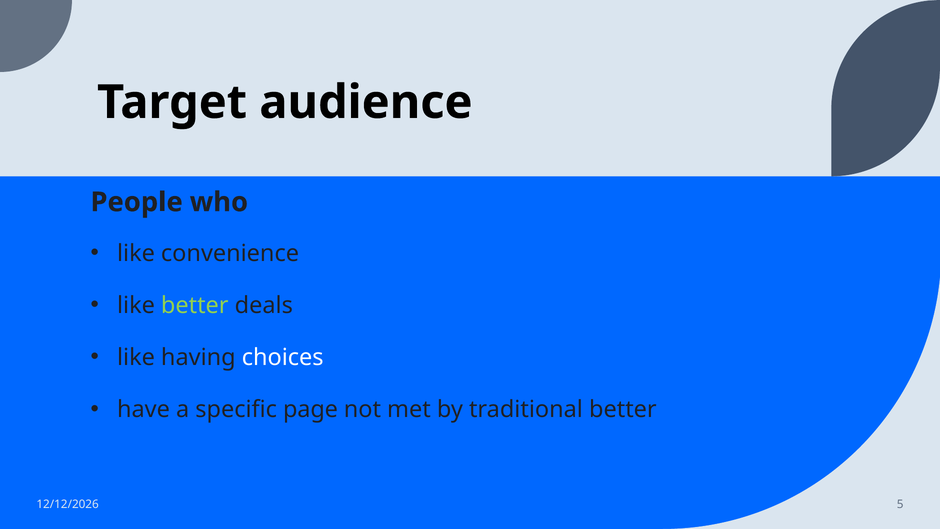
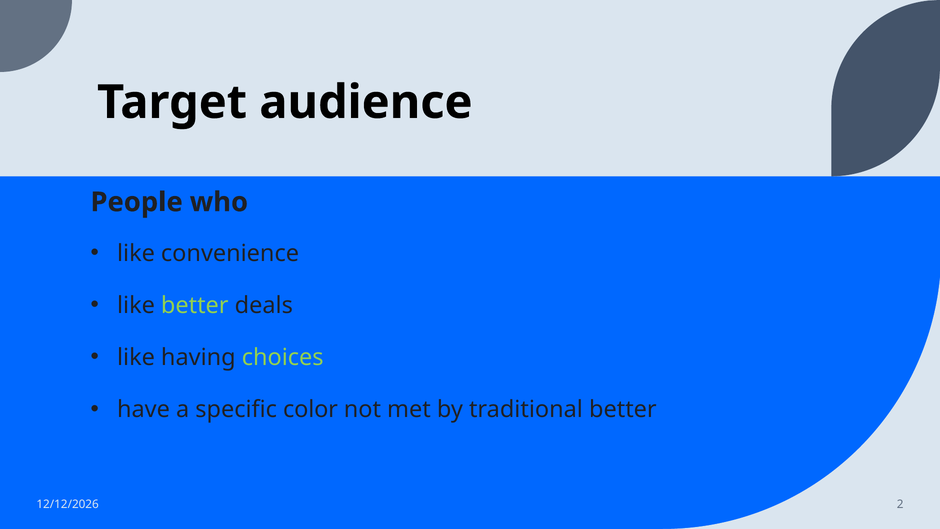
choices colour: white -> light green
page: page -> color
5: 5 -> 2
